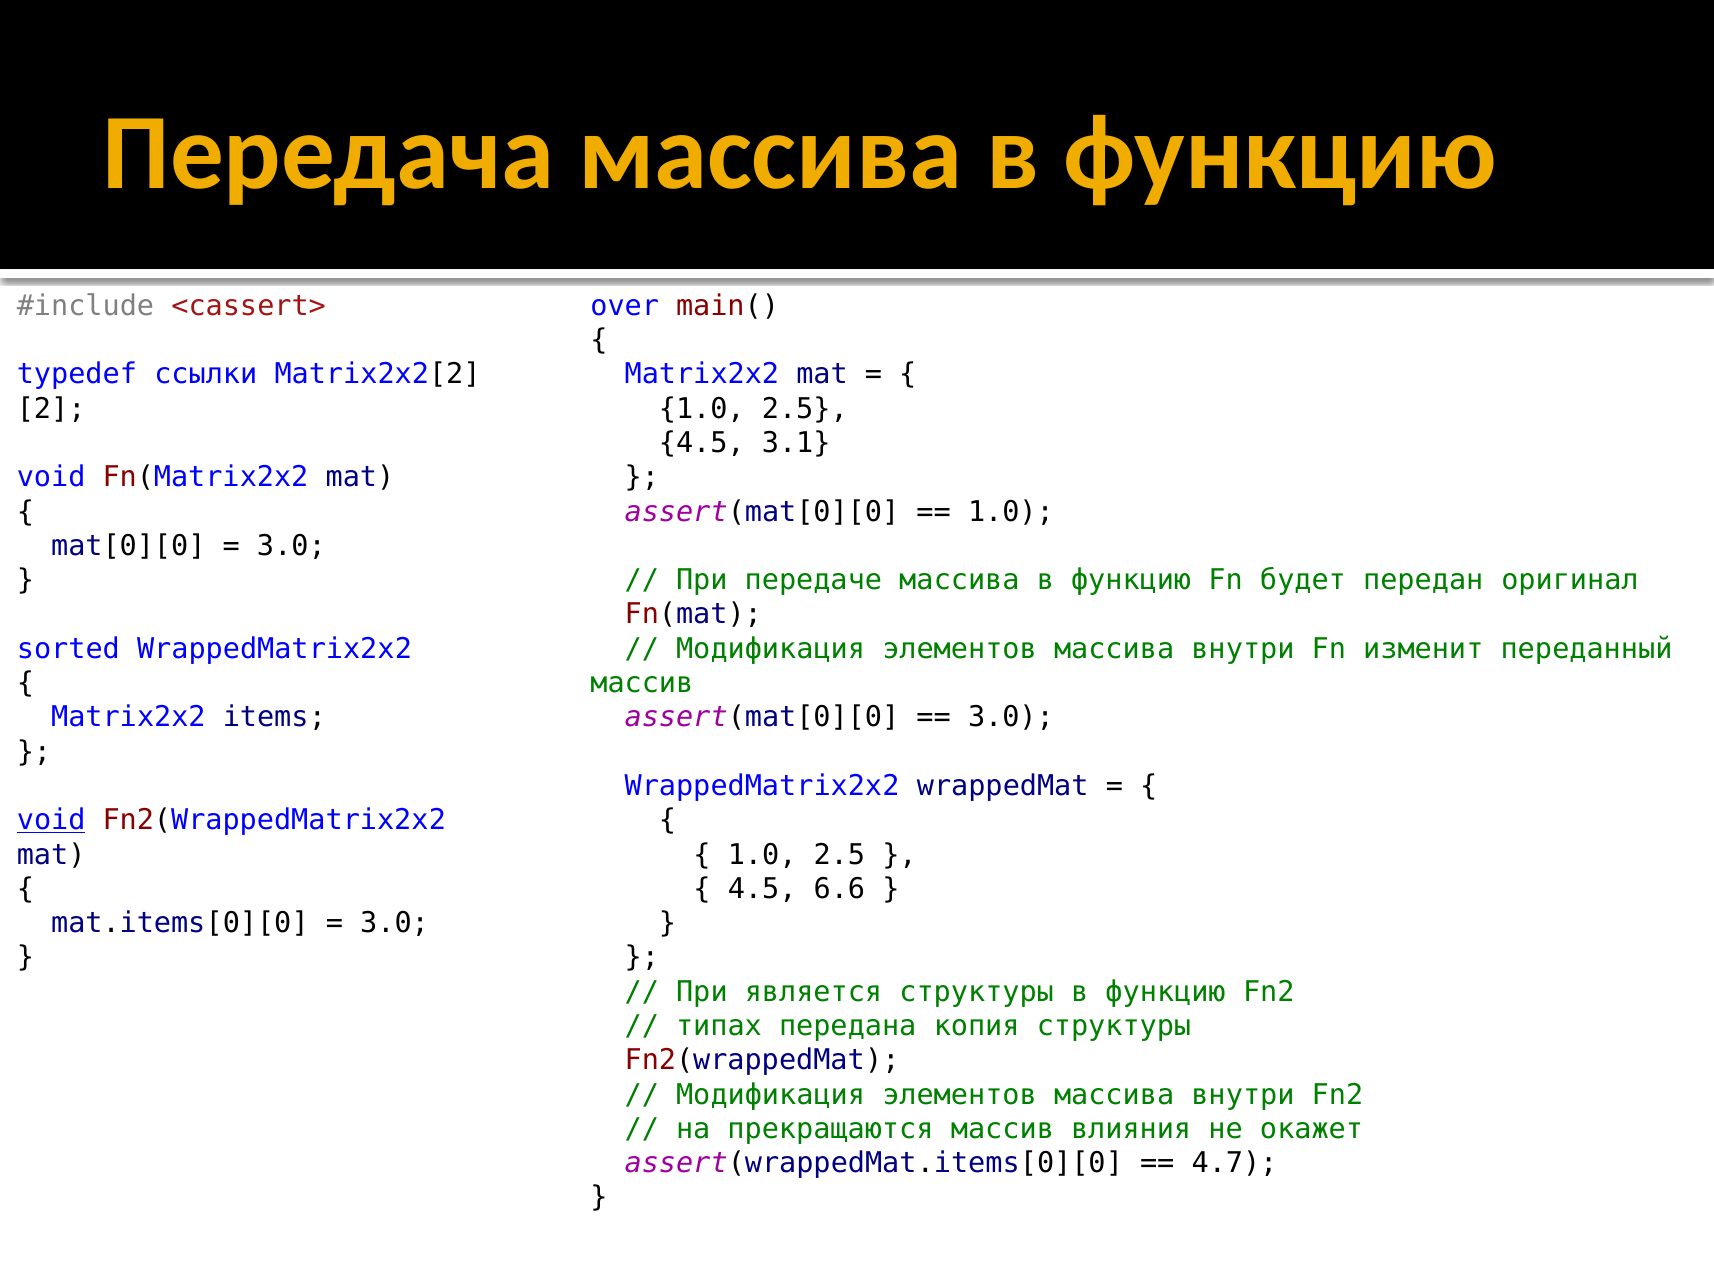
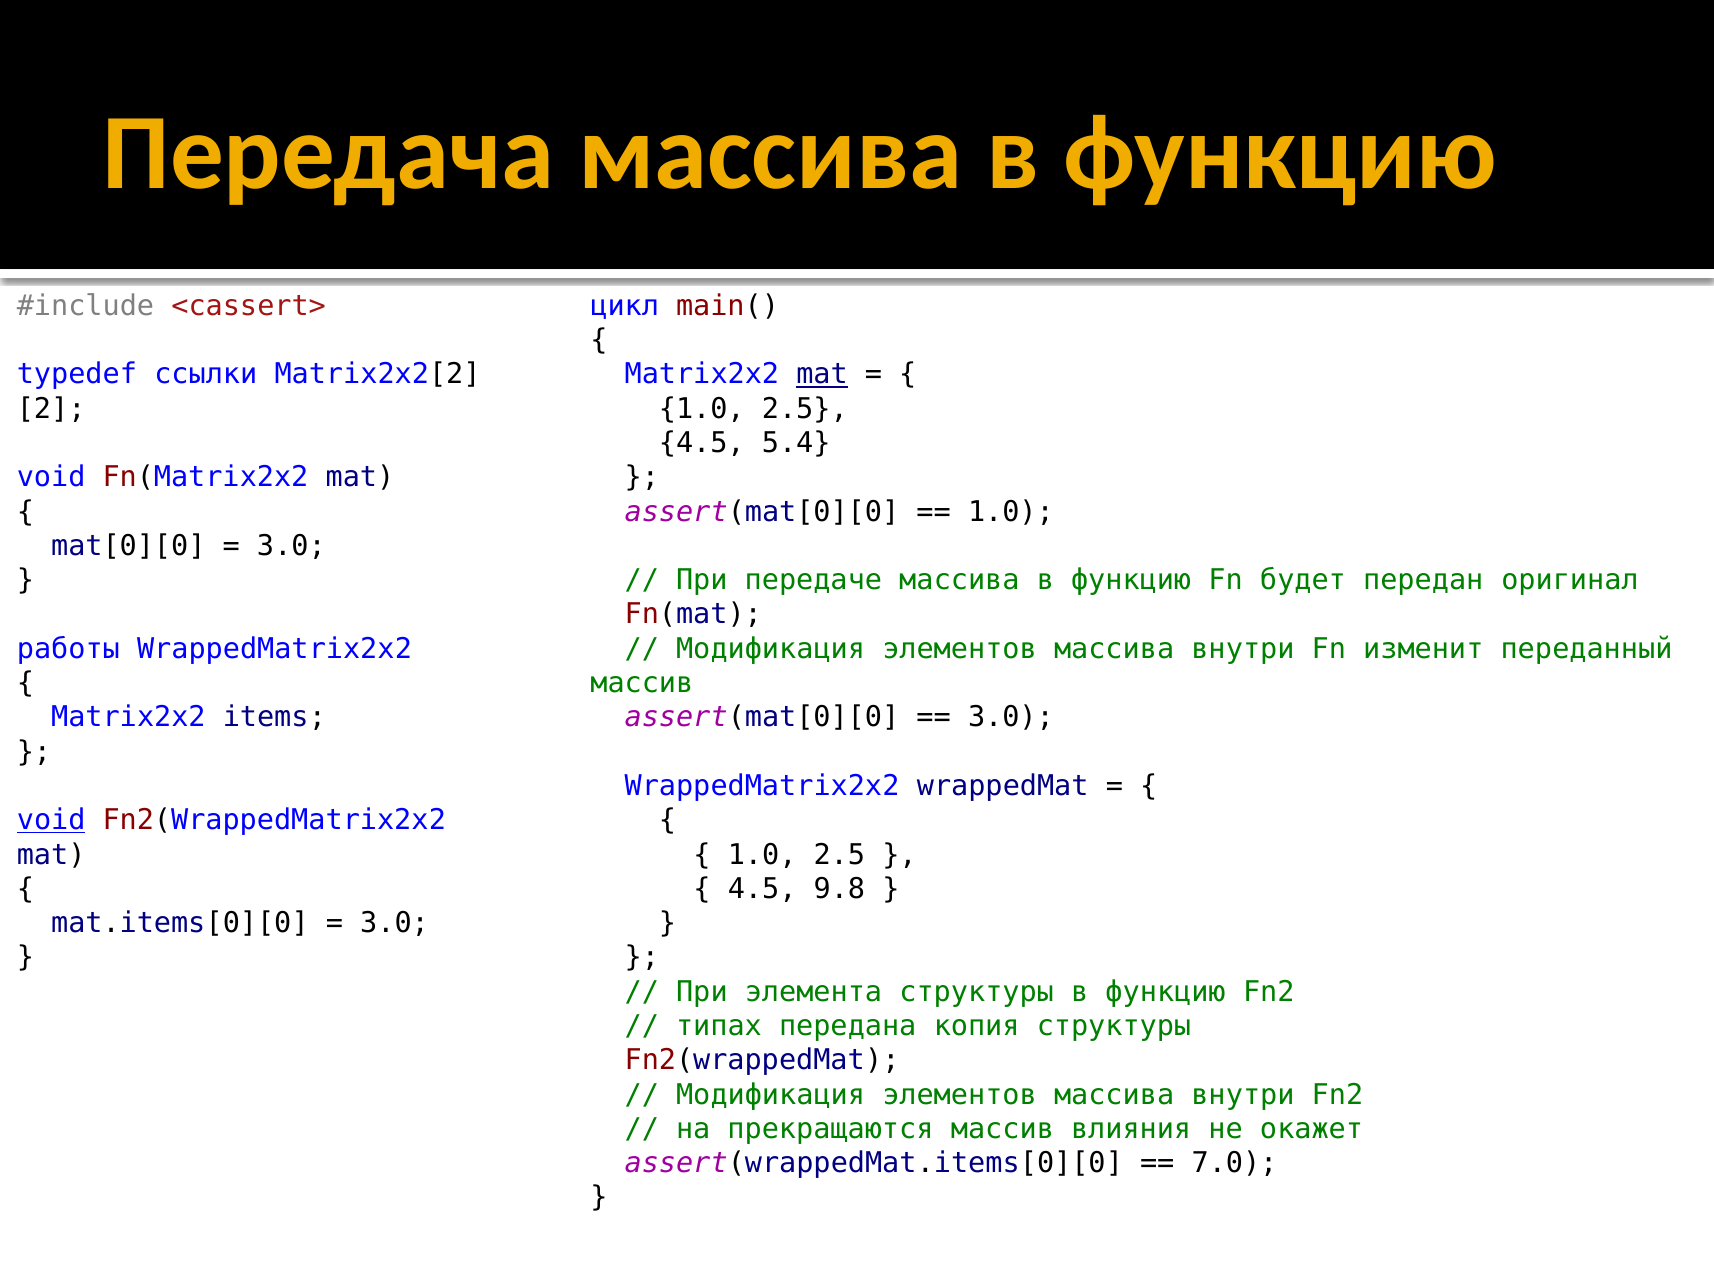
over: over -> цикл
mat at (822, 374) underline: none -> present
3.1: 3.1 -> 5.4
sorted: sorted -> работы
6.6: 6.6 -> 9.8
является: является -> элемента
4.7: 4.7 -> 7.0
